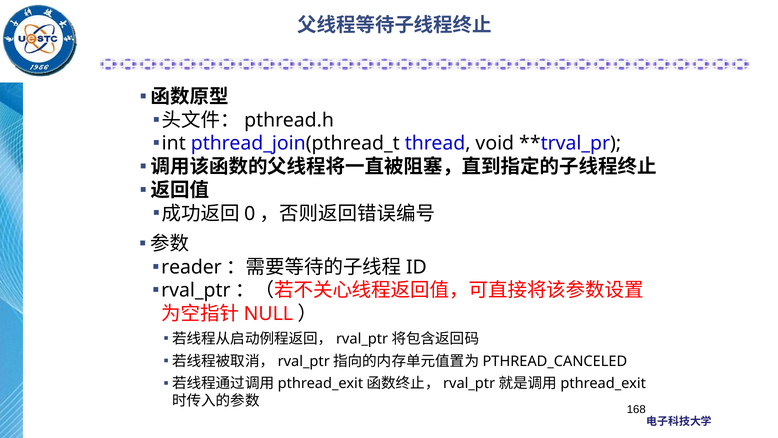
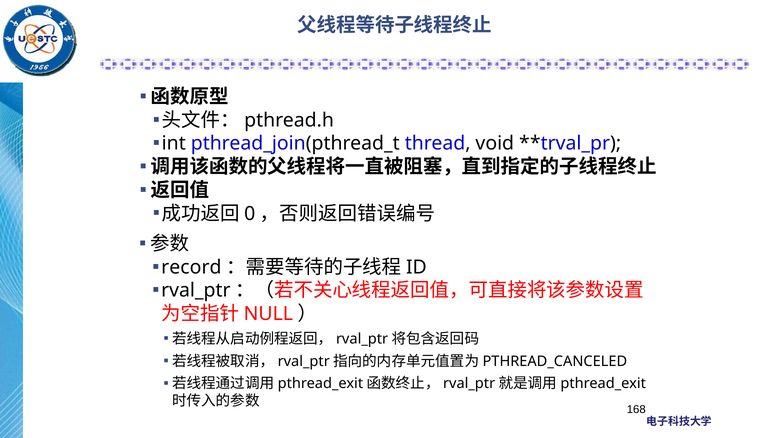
reader: reader -> record
